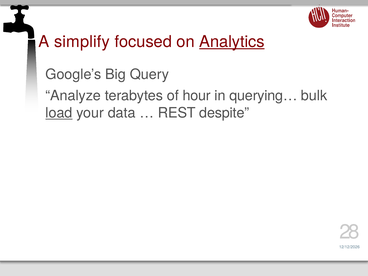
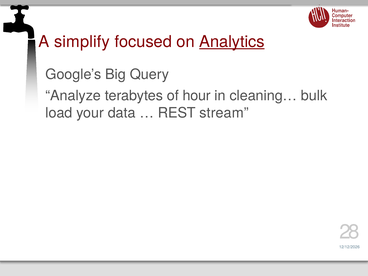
querying…: querying… -> cleaning…
load underline: present -> none
despite: despite -> stream
